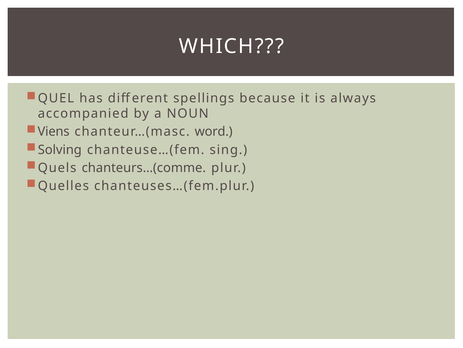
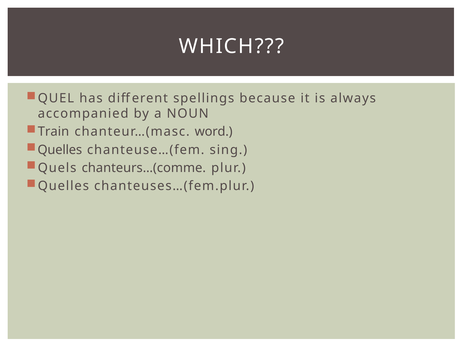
Viens: Viens -> Train
Solving at (60, 149): Solving -> Quelles
